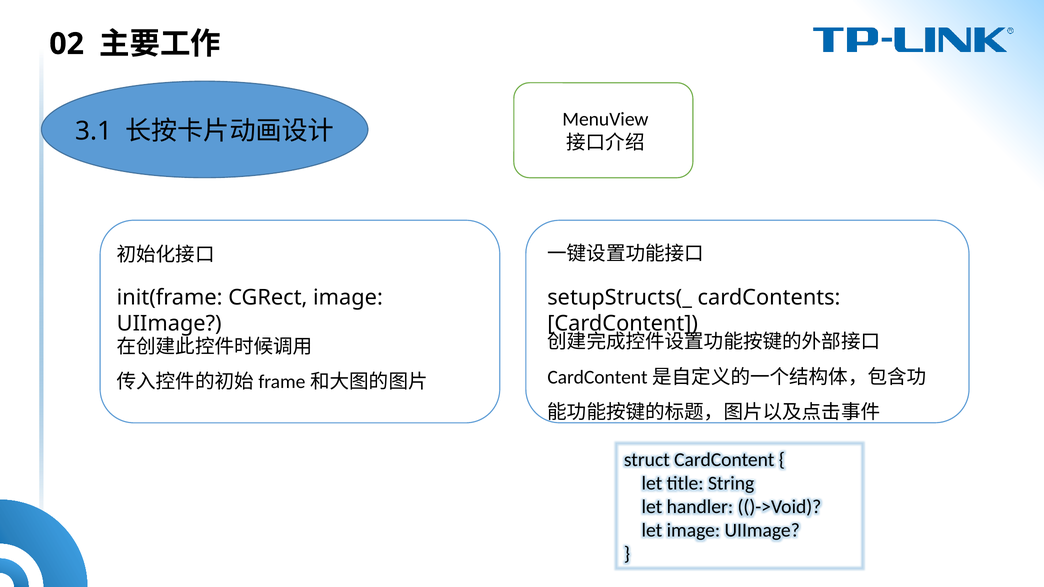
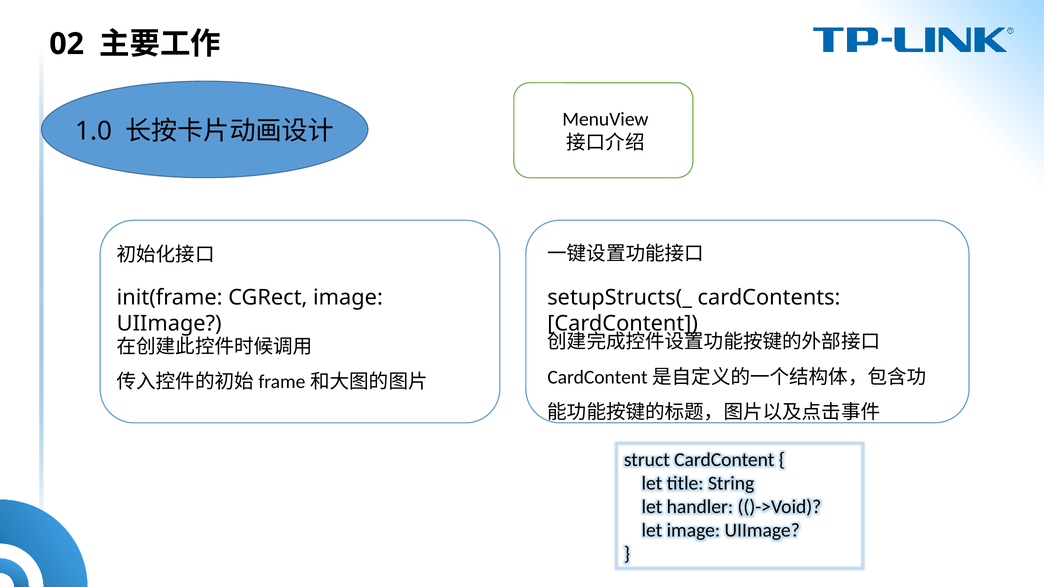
3.1: 3.1 -> 1.0
